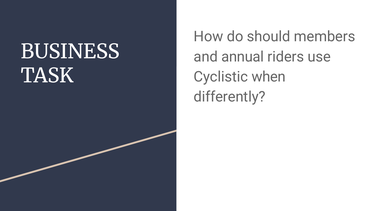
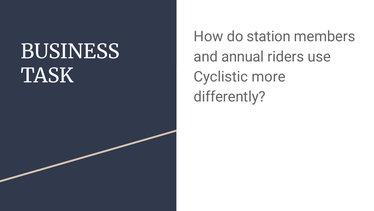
should: should -> station
when: when -> more
